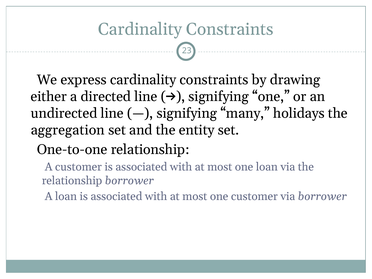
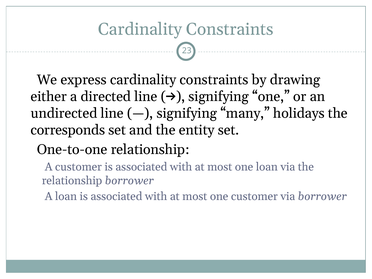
aggregation: aggregation -> corresponds
